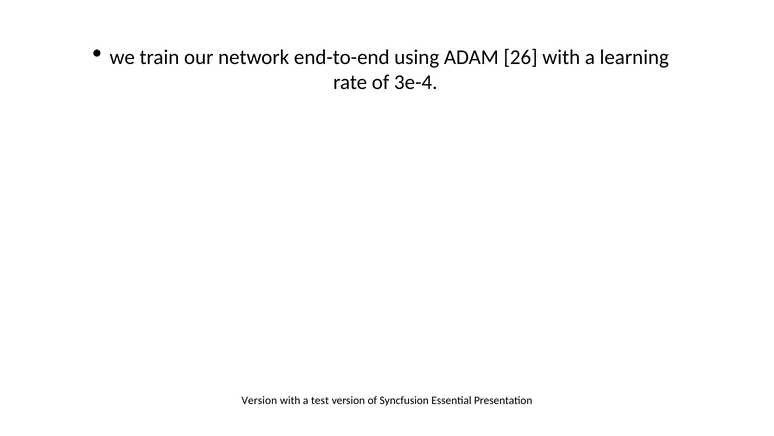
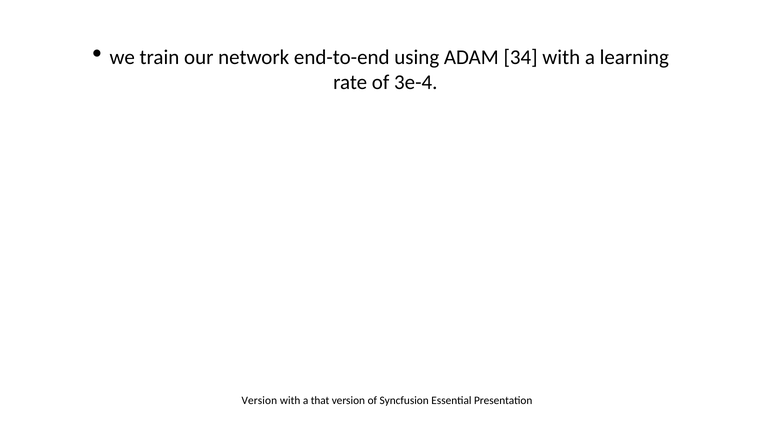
26: 26 -> 34
test: test -> that
